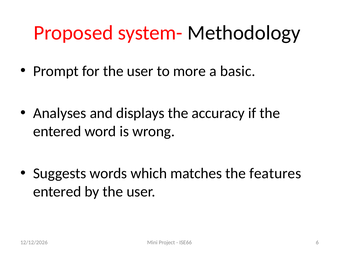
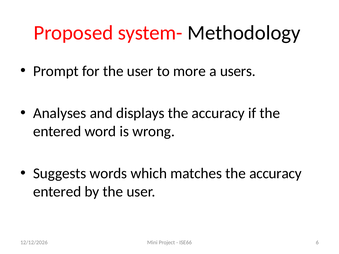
basic: basic -> users
matches the features: features -> accuracy
